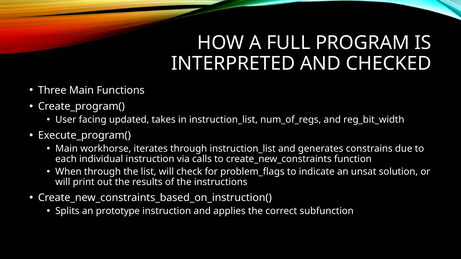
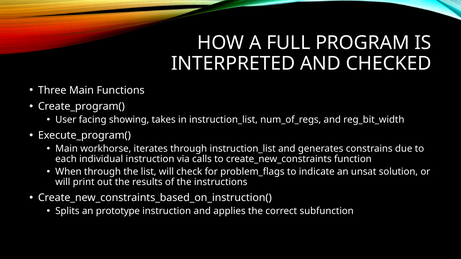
updated: updated -> showing
